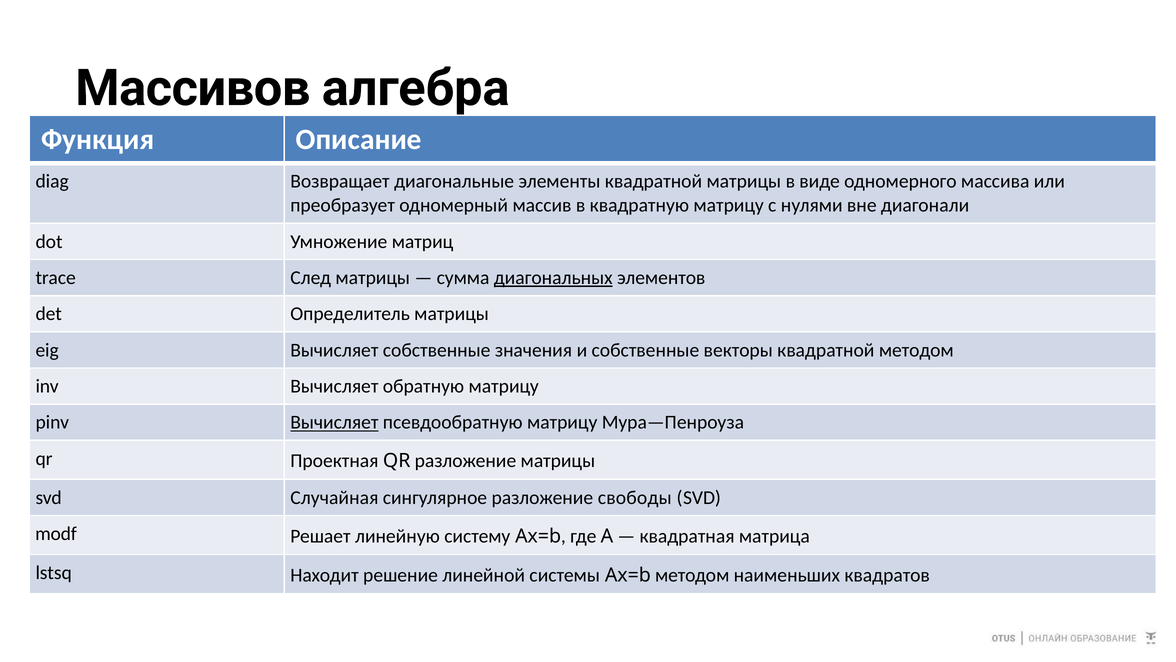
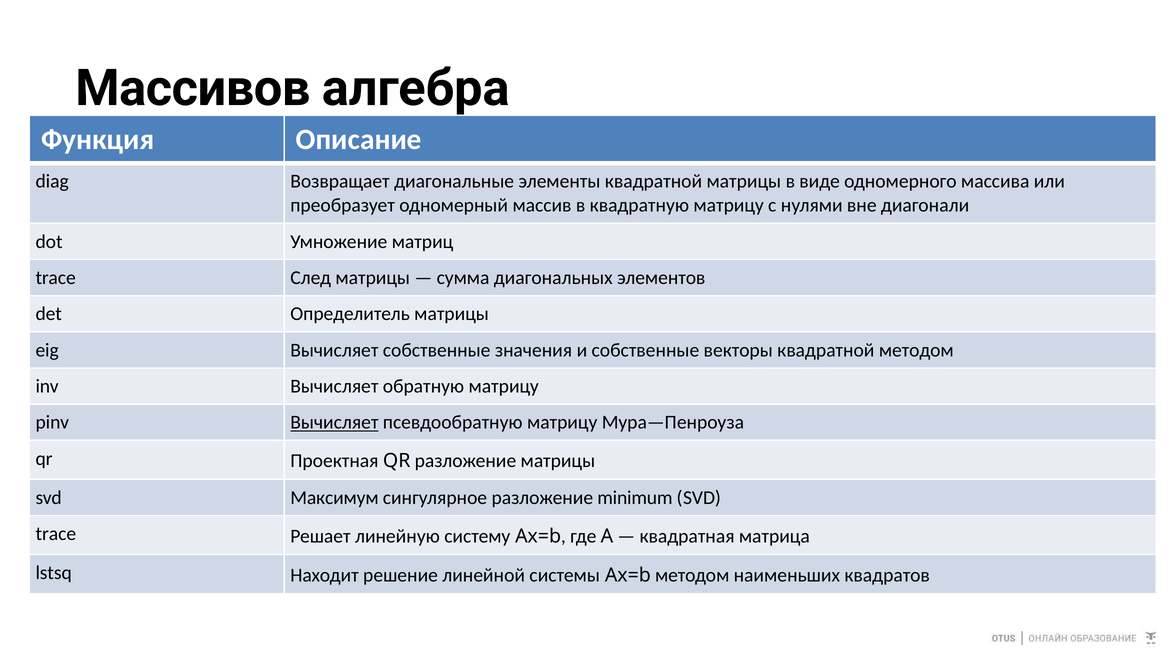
диагональных underline: present -> none
Случайная: Случайная -> Максимум
свободы: свободы -> minimum
modf at (56, 533): modf -> trace
